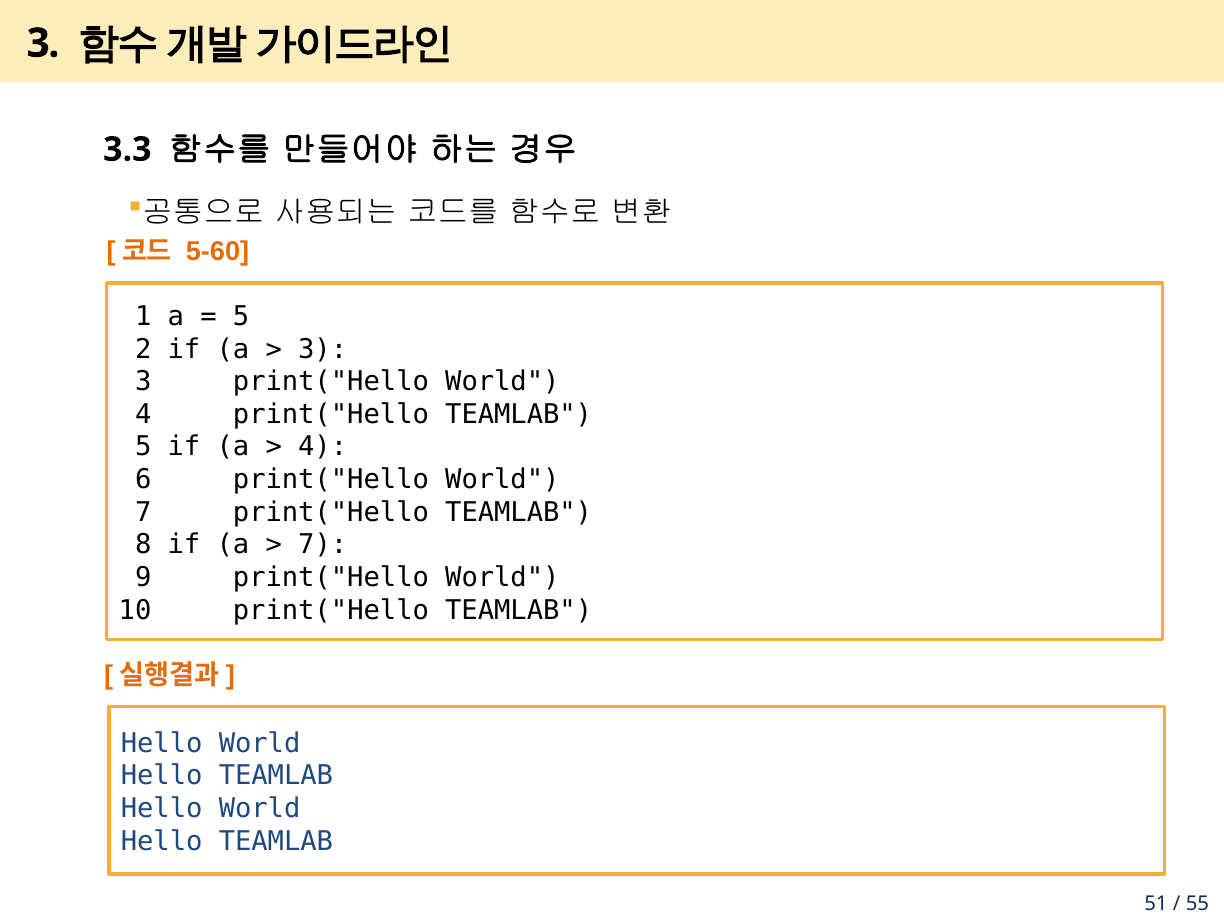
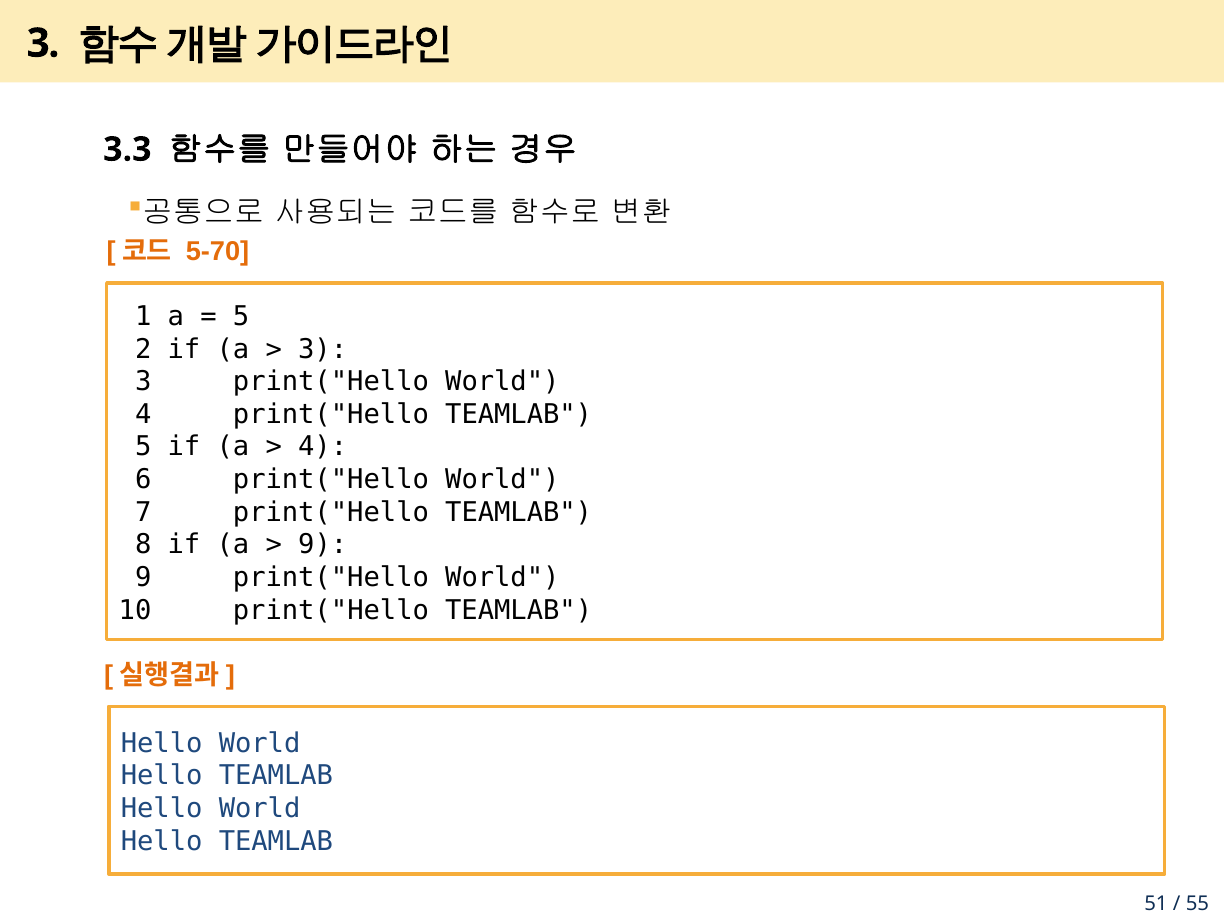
5-60: 5-60 -> 5-70
7 at (323, 545): 7 -> 9
